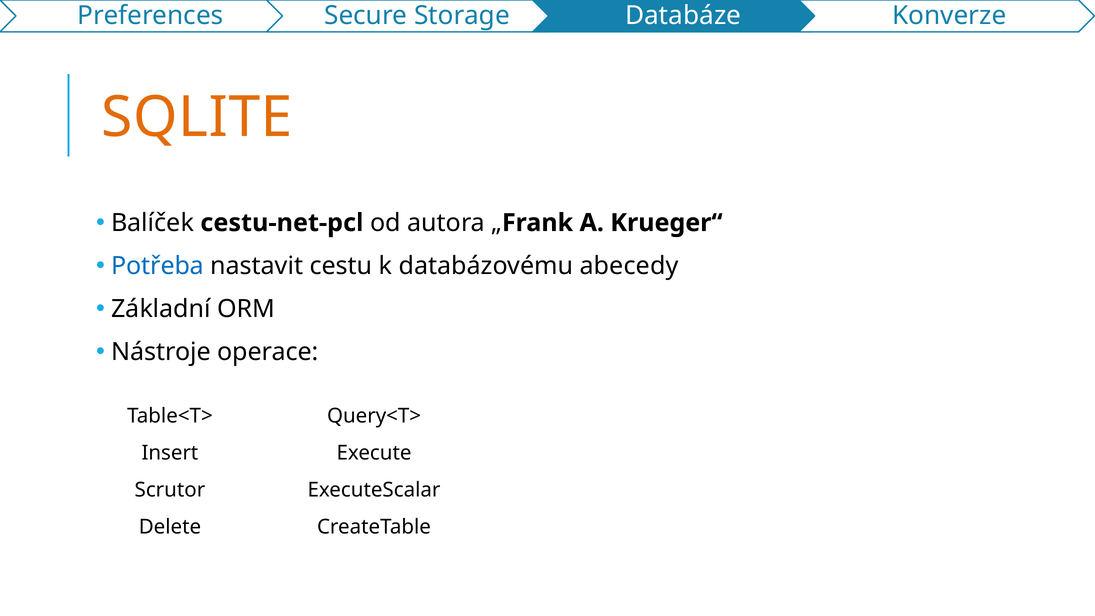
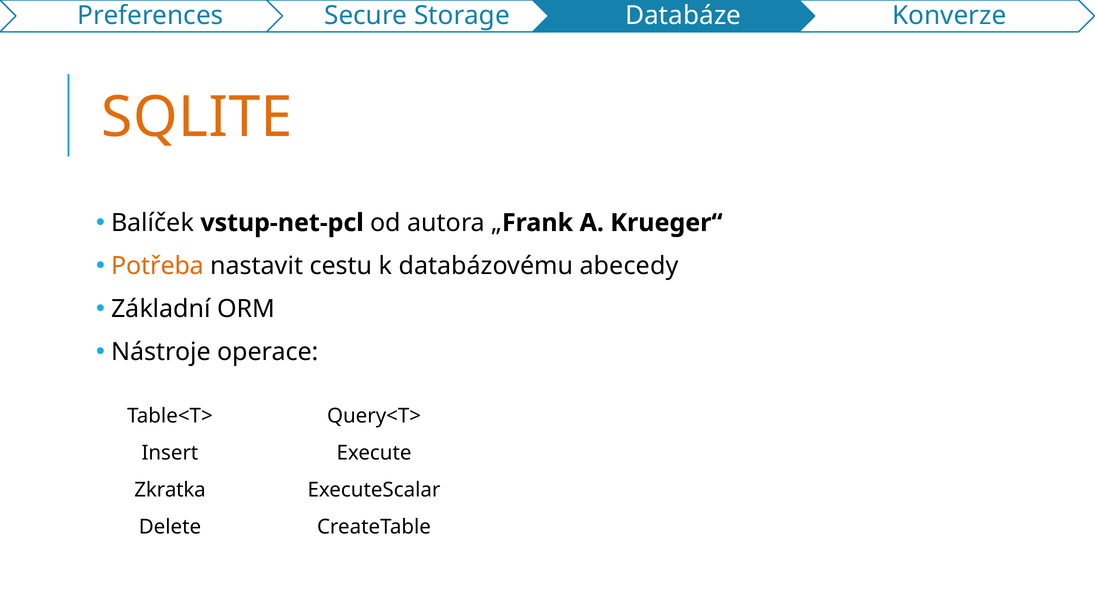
cestu-net-pcl: cestu-net-pcl -> vstup-net-pcl
Potřeba colour: blue -> orange
Scrutor: Scrutor -> Zkratka
